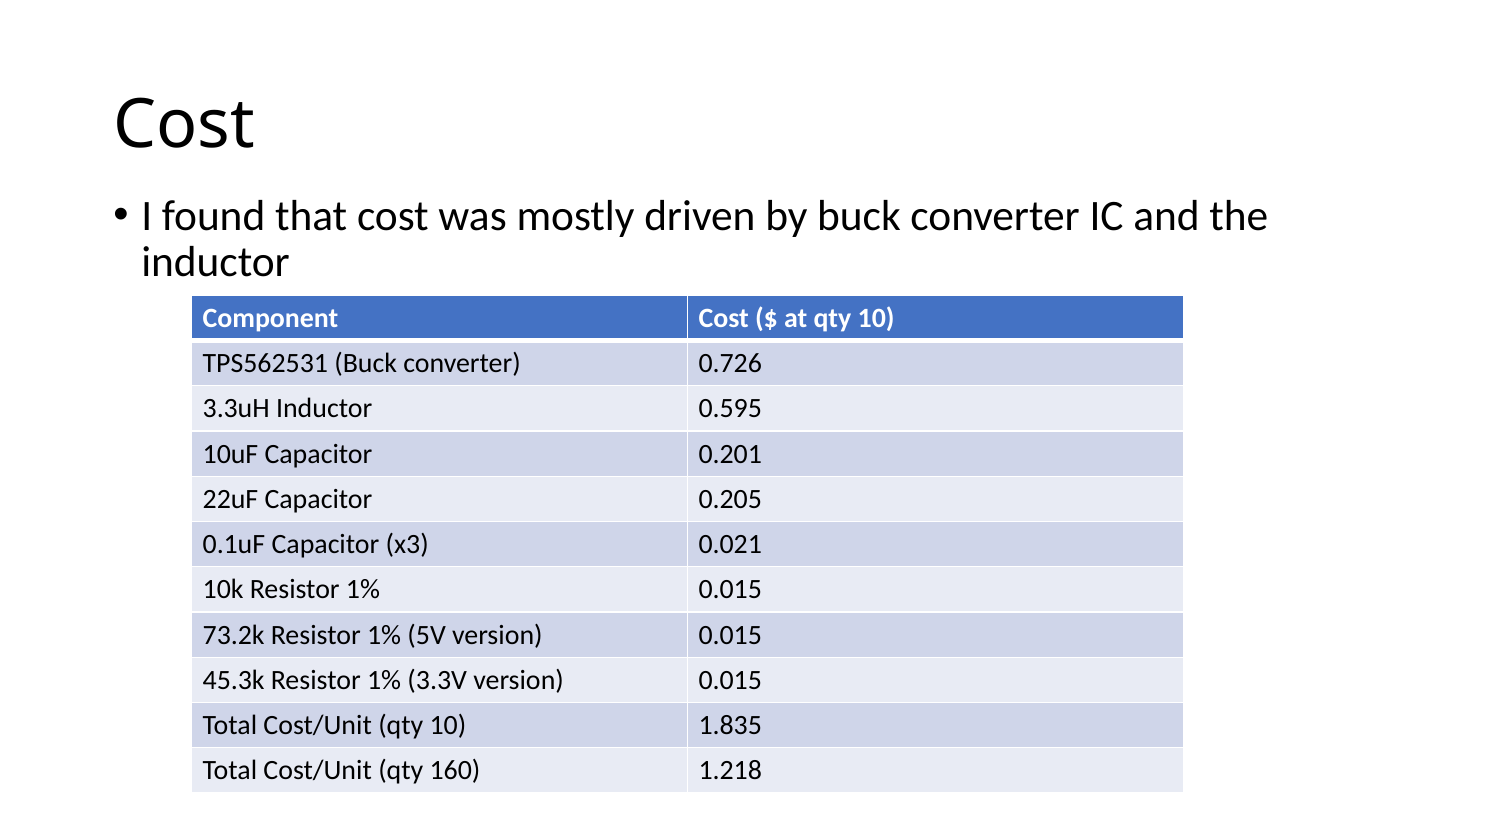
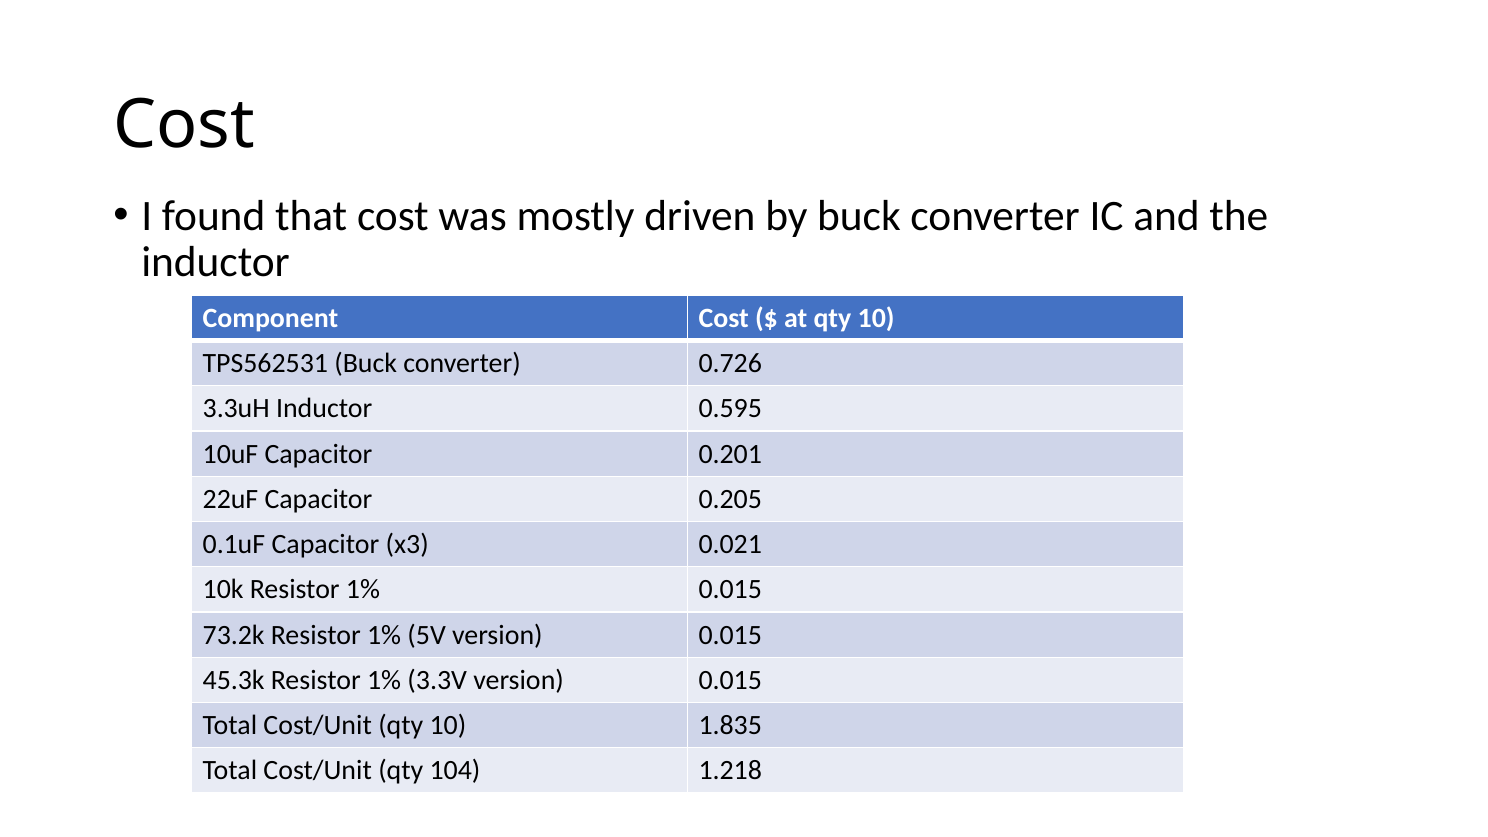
160: 160 -> 104
